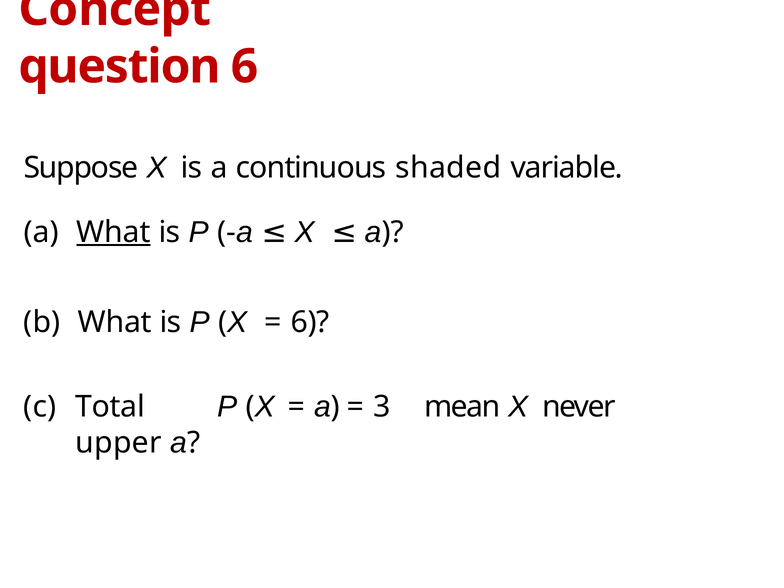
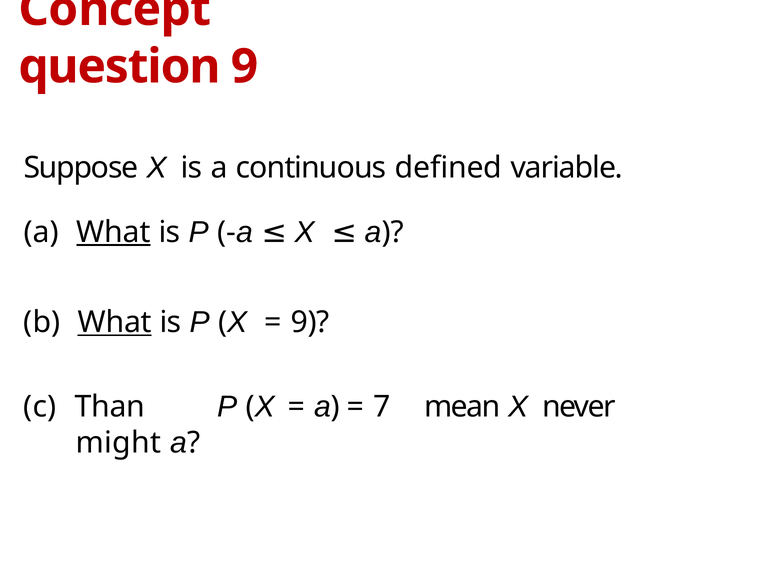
question 6: 6 -> 9
shaded: shaded -> deﬁned
What at (115, 322) underline: none -> present
6 at (310, 322): 6 -> 9
Total: Total -> Than
3: 3 -> 7
upper: upper -> might
